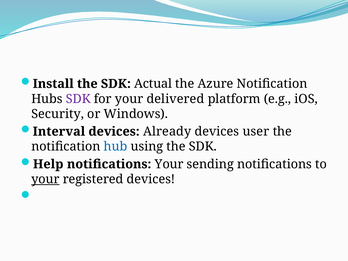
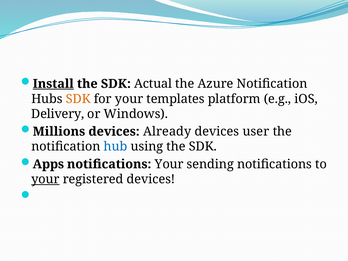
Install underline: none -> present
SDK at (78, 99) colour: purple -> orange
delivered: delivered -> templates
Security: Security -> Delivery
Interval: Interval -> Millions
Help: Help -> Apps
